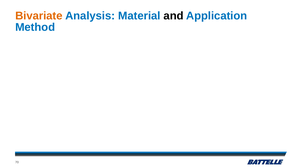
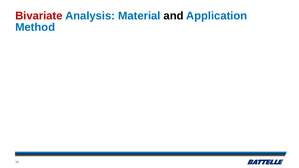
Bivariate colour: orange -> red
